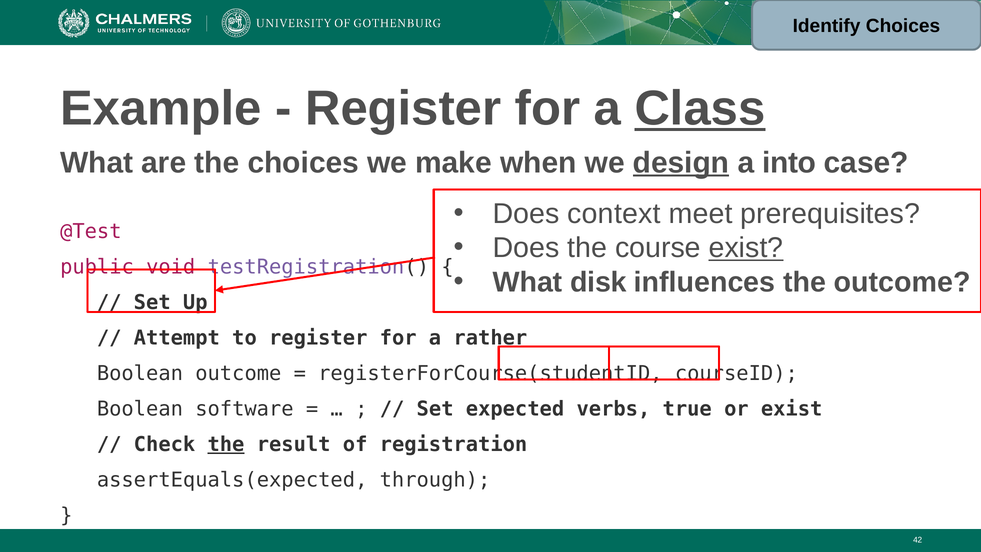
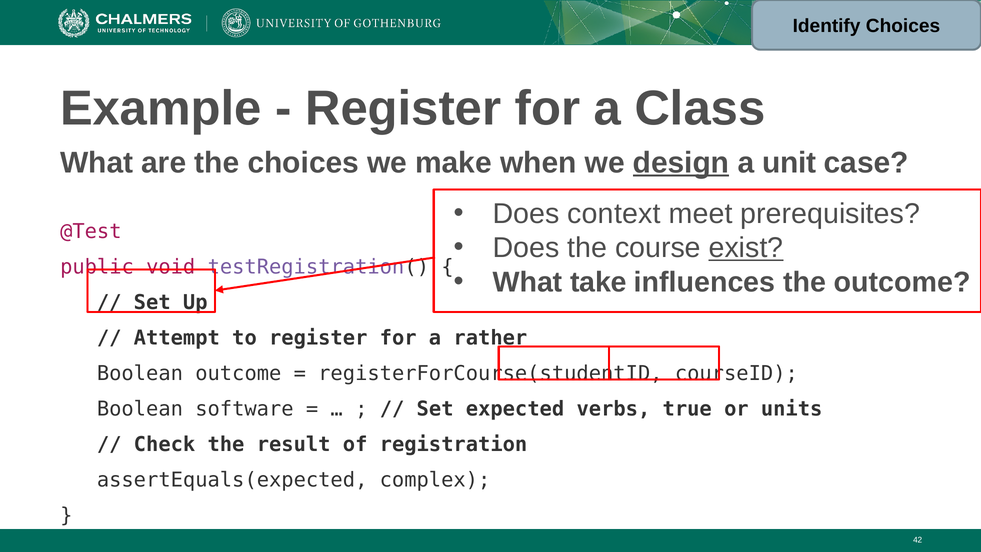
Class underline: present -> none
into: into -> unit
disk: disk -> take
or exist: exist -> units
the at (226, 444) underline: present -> none
through: through -> complex
